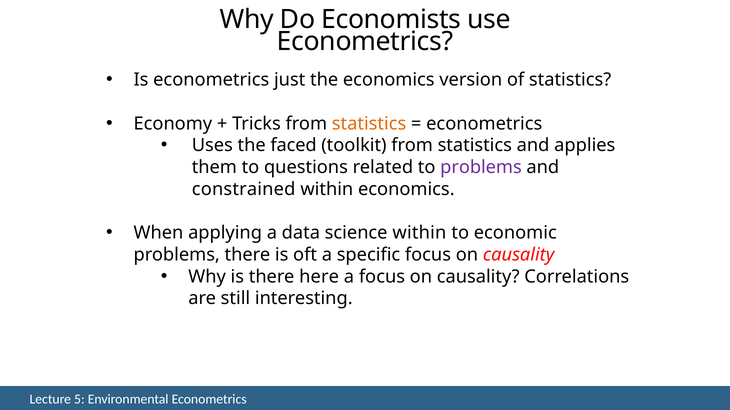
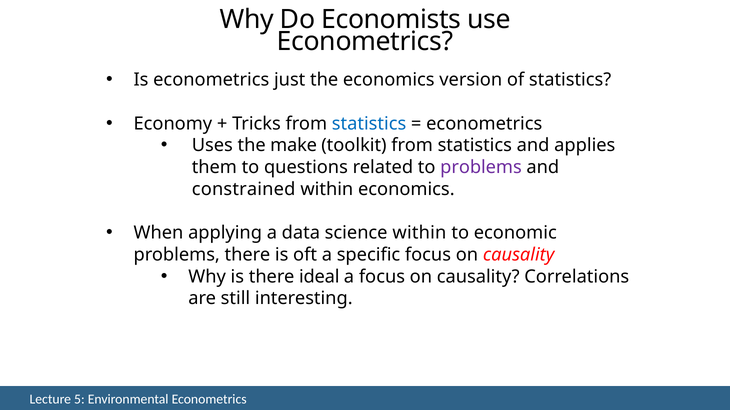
statistics at (369, 124) colour: orange -> blue
faced: faced -> make
here: here -> ideal
